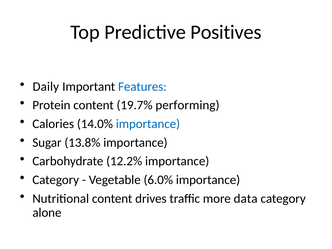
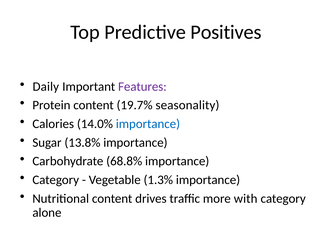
Features colour: blue -> purple
performing: performing -> seasonality
12.2%: 12.2% -> 68.8%
6.0%: 6.0% -> 1.3%
data: data -> with
